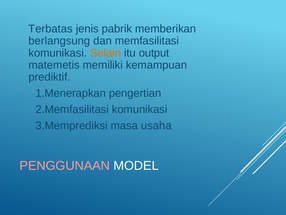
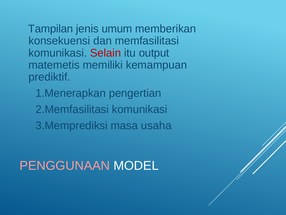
Terbatas: Terbatas -> Tampilan
pabrik: pabrik -> umum
berlangsung: berlangsung -> konsekuensi
Selain colour: orange -> red
